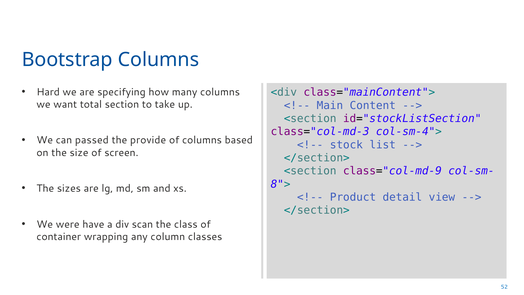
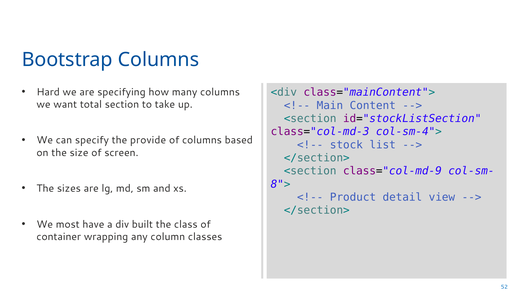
passed: passed -> specify
were: were -> most
scan: scan -> built
